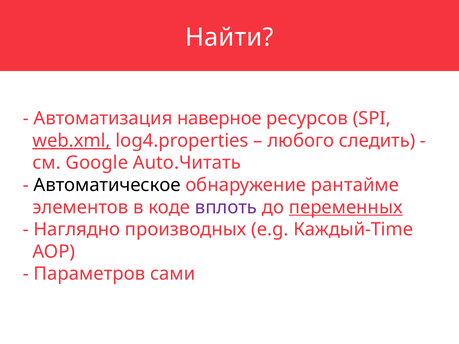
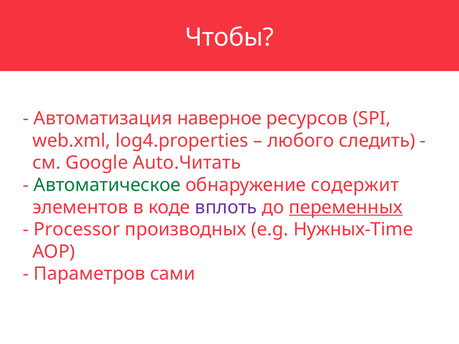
Найти: Найти -> Чтобы
web.xml underline: present -> none
Автоматическое colour: black -> green
рантайме: рантайме -> содержит
Наглядно: Наглядно -> Processor
Каждый-Time: Каждый-Time -> Нужных-Time
